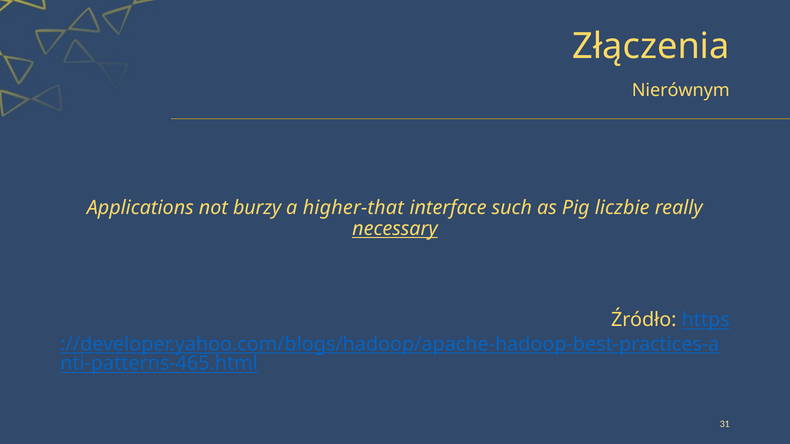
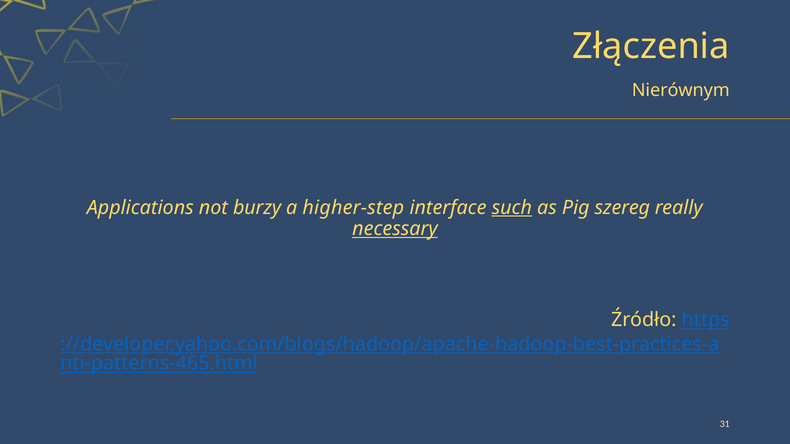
higher-that: higher-that -> higher-step
such underline: none -> present
liczbie: liczbie -> szereg
